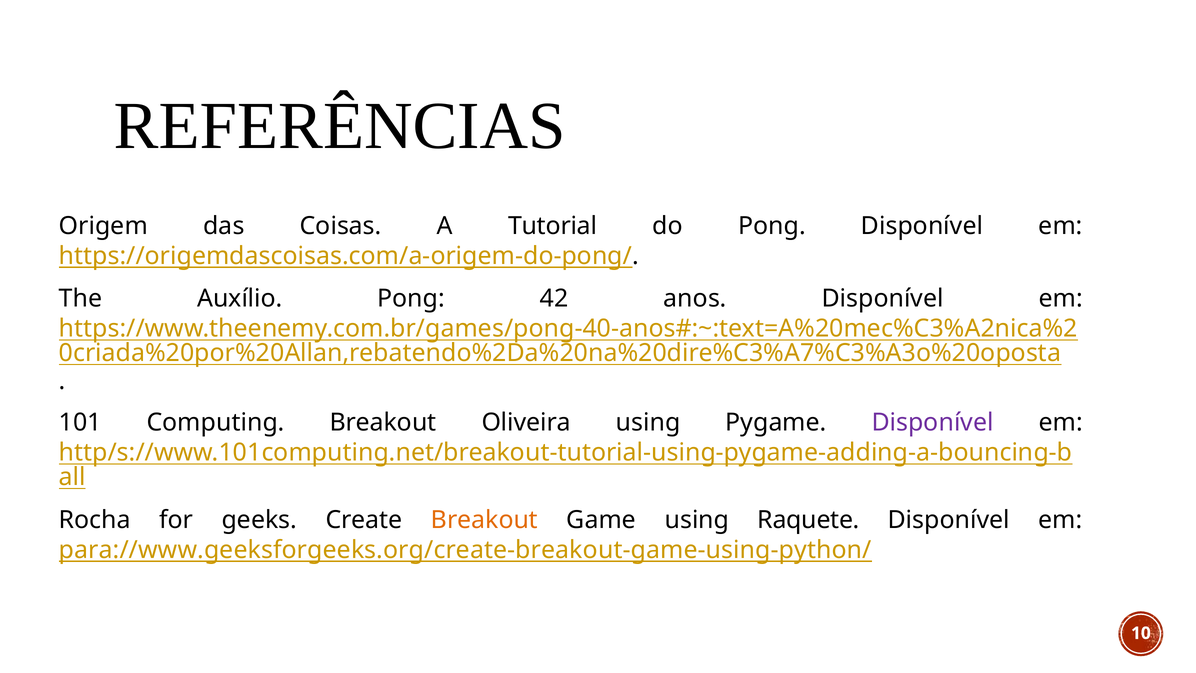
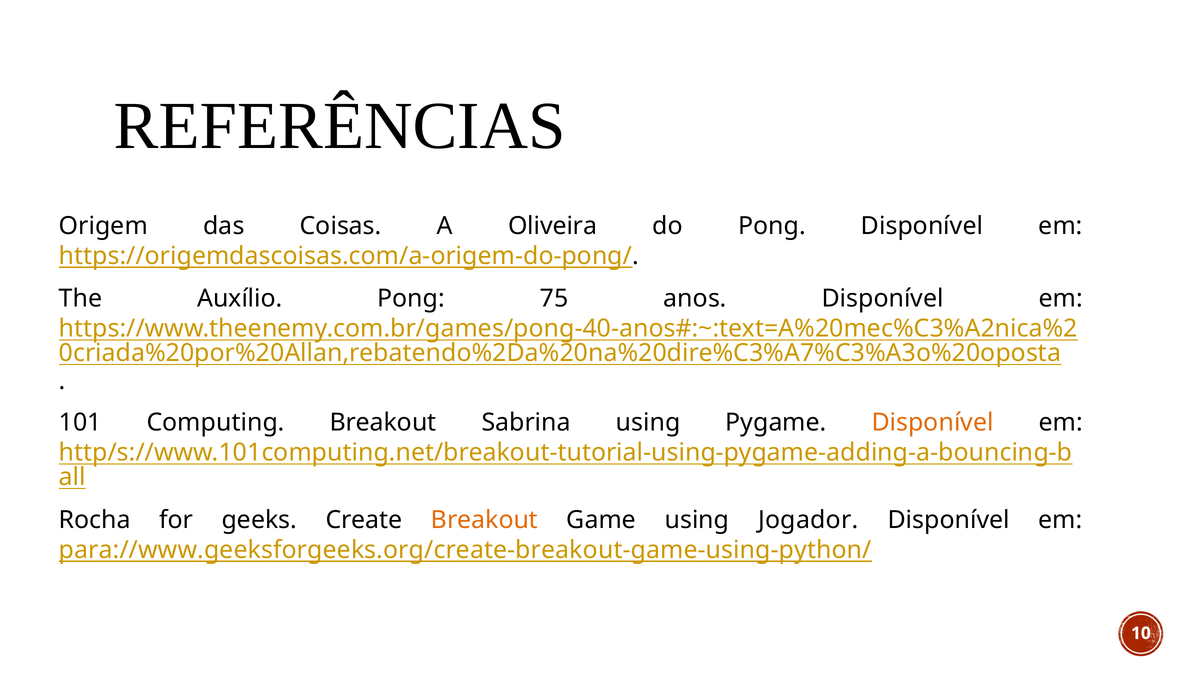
Tutorial: Tutorial -> Oliveira
42: 42 -> 75
Oliveira: Oliveira -> Sabrina
Disponível at (933, 423) colour: purple -> orange
Raquete: Raquete -> Jogador
